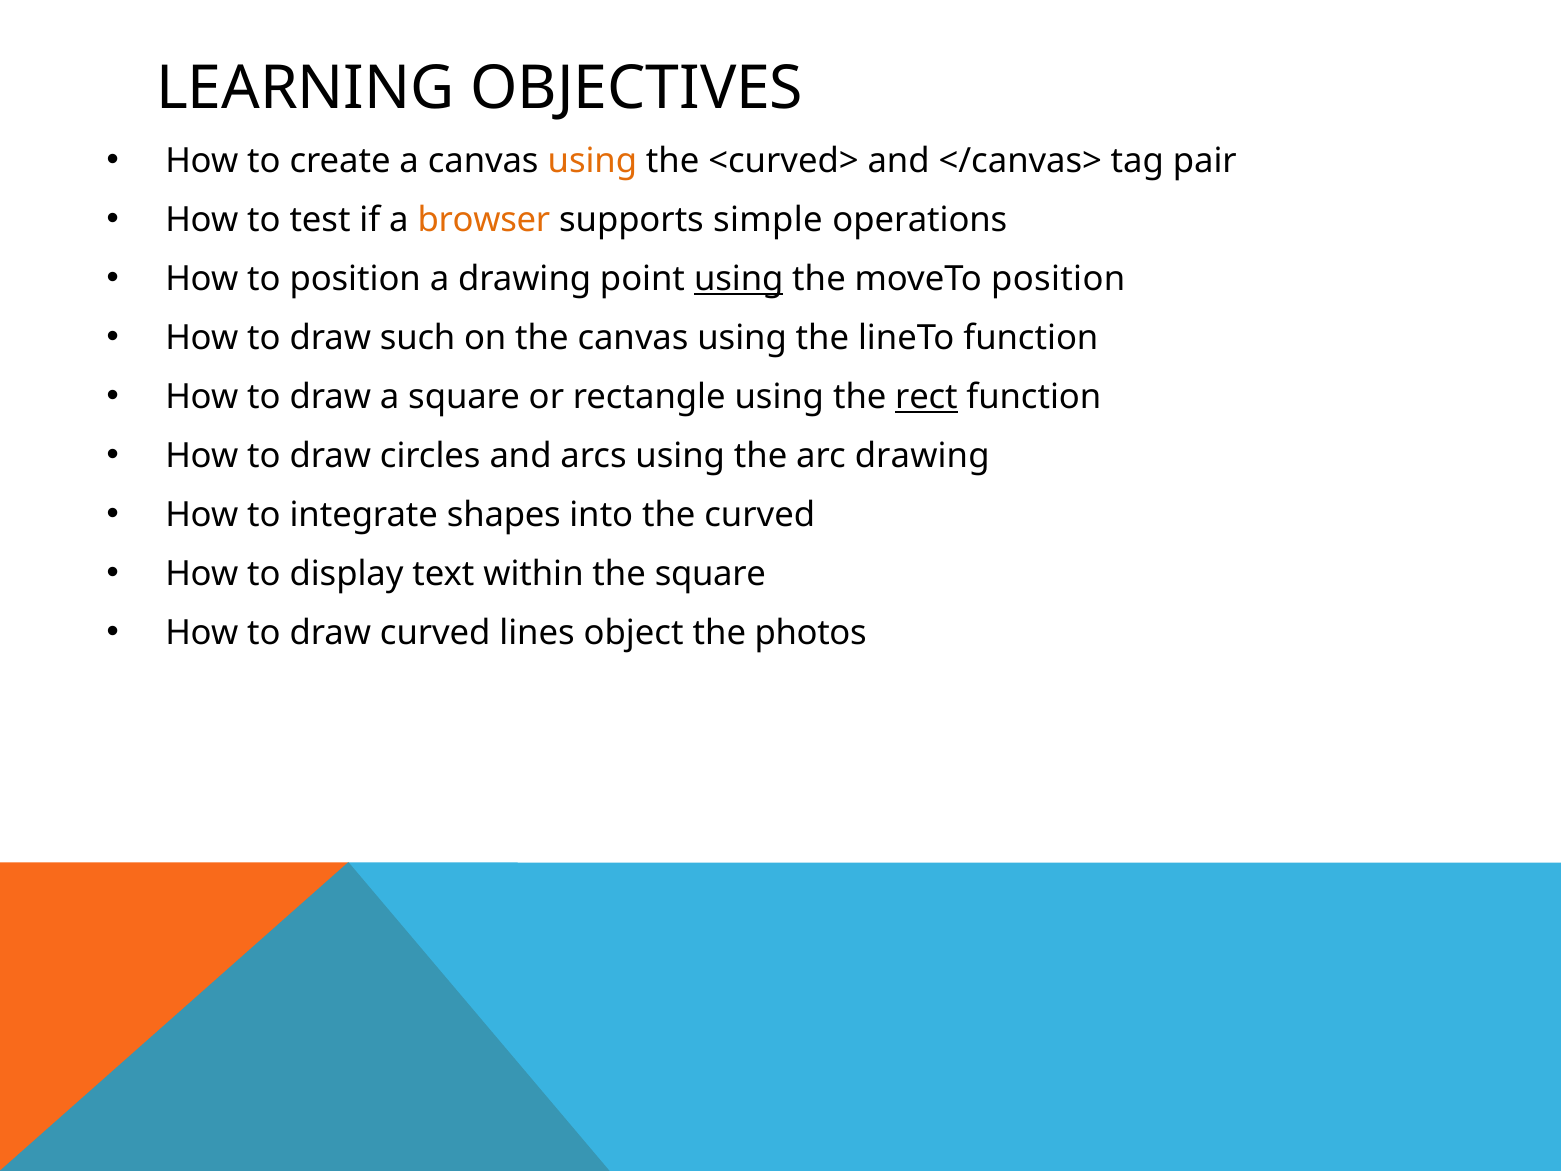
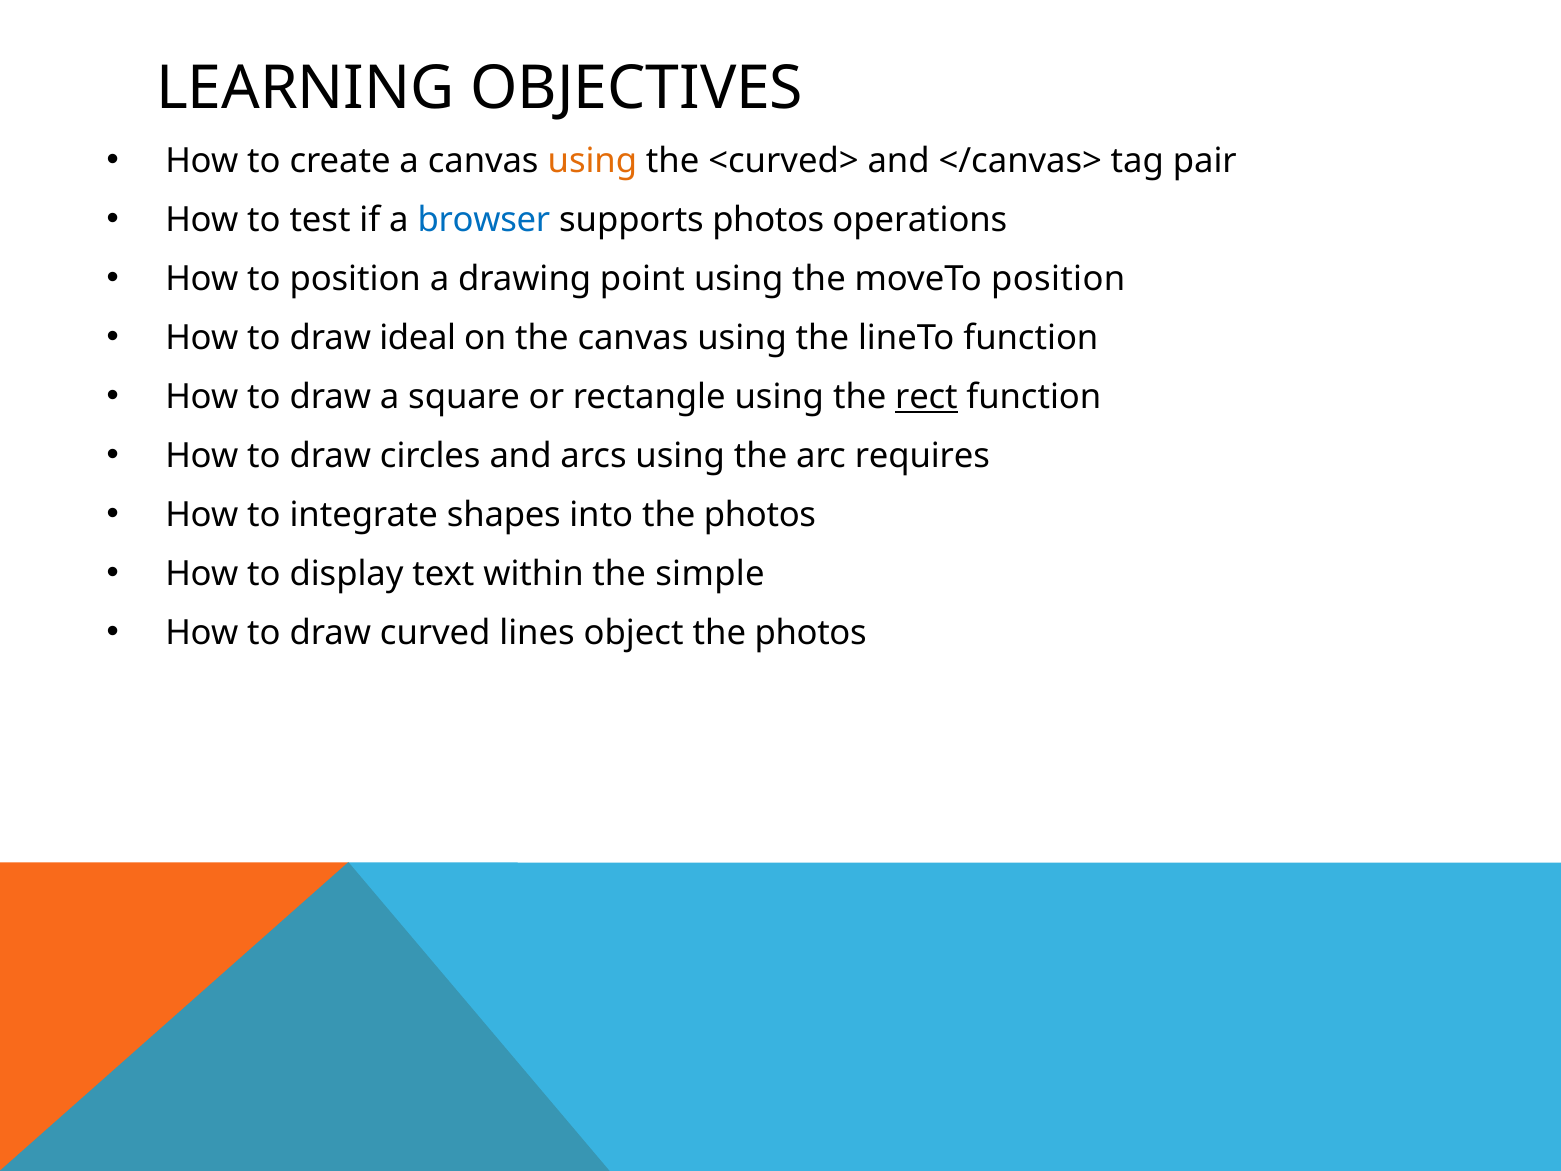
browser colour: orange -> blue
supports simple: simple -> photos
using at (739, 279) underline: present -> none
such: such -> ideal
arc drawing: drawing -> requires
into the curved: curved -> photos
the square: square -> simple
